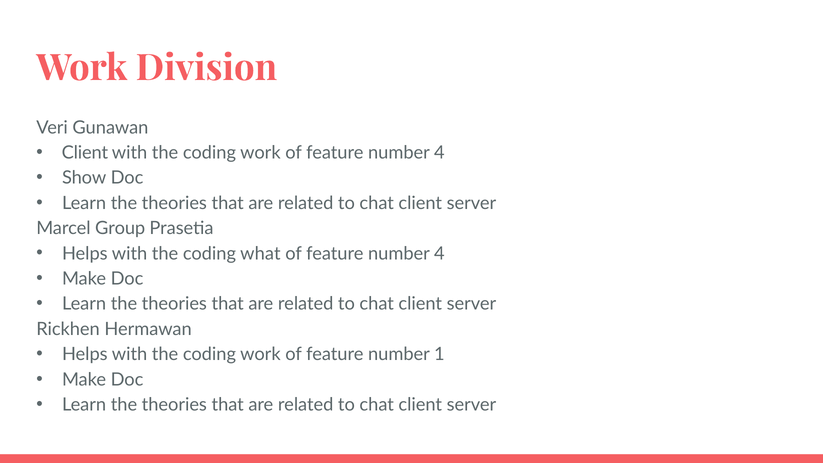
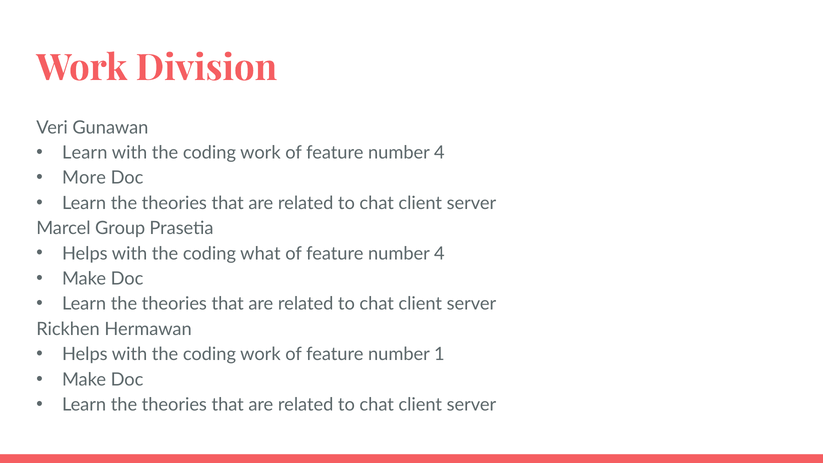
Client at (85, 153): Client -> Learn
Show: Show -> More
